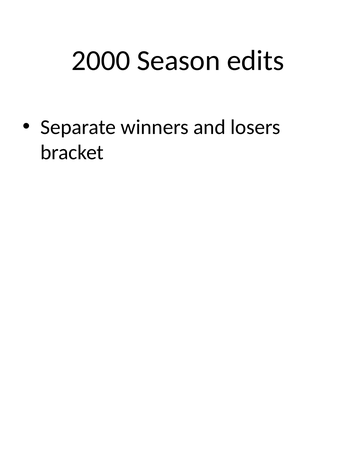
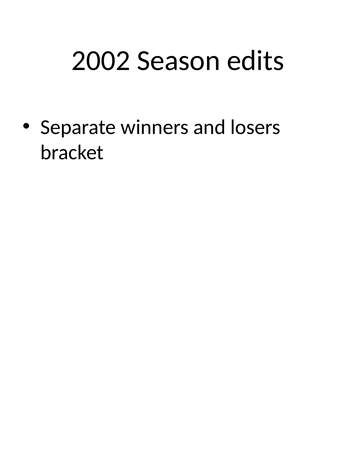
2000: 2000 -> 2002
